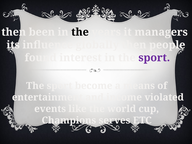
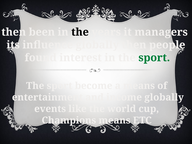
sport at (154, 58) colour: purple -> green
income violated: violated -> globally
Champions serves: serves -> means
